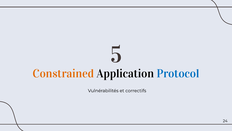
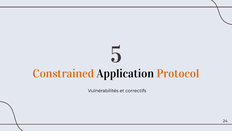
Protocol colour: blue -> orange
